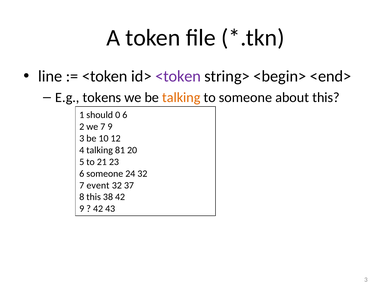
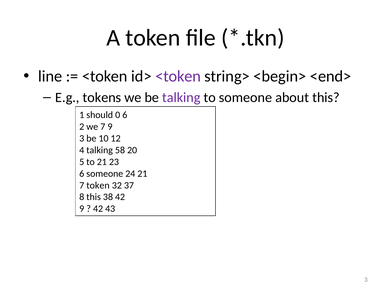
talking at (181, 97) colour: orange -> purple
81: 81 -> 58
24 32: 32 -> 21
7 event: event -> token
